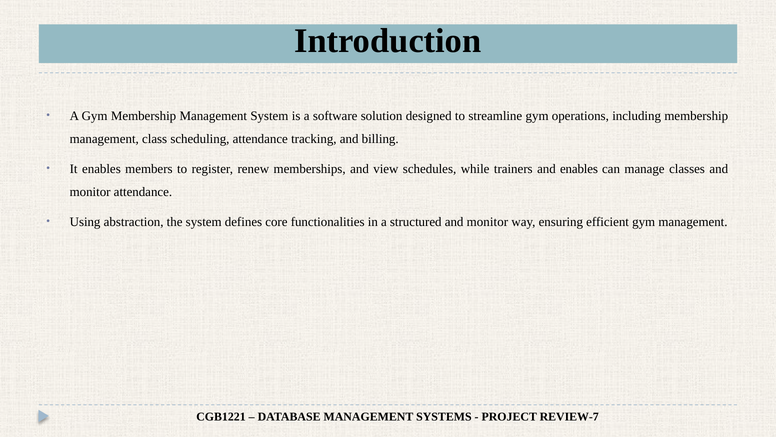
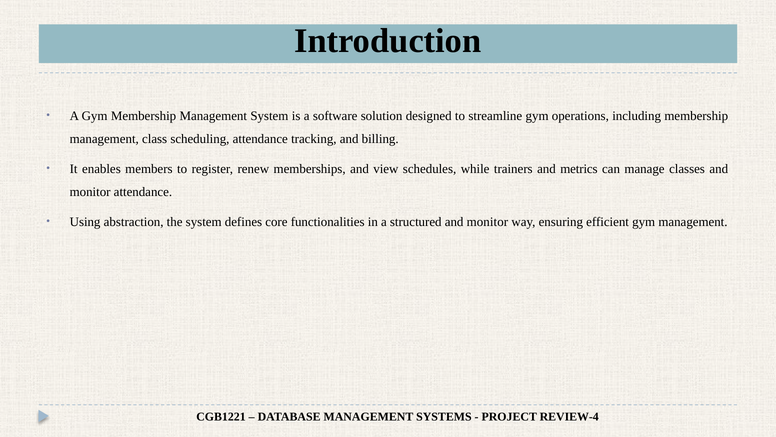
and enables: enables -> metrics
REVIEW-7: REVIEW-7 -> REVIEW-4
